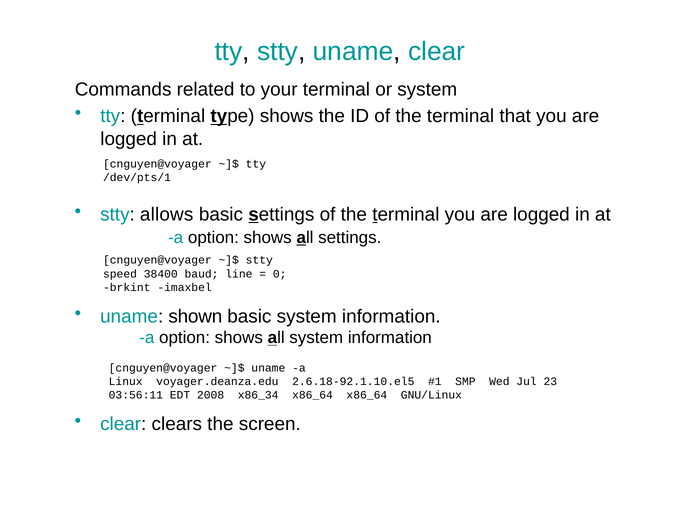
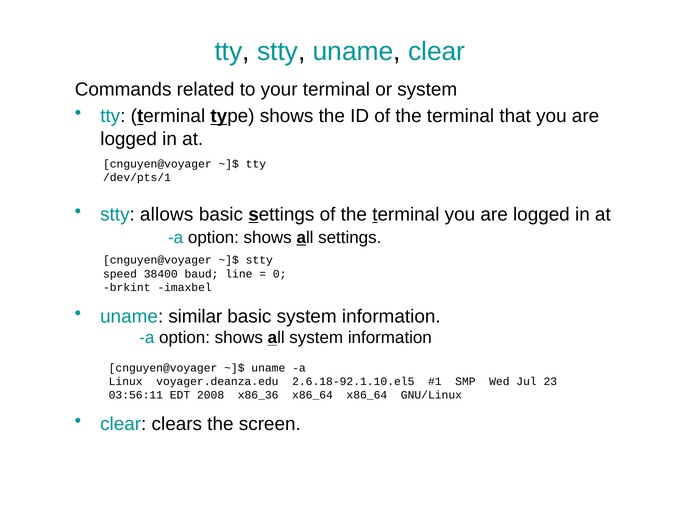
shown: shown -> similar
x86_34: x86_34 -> x86_36
